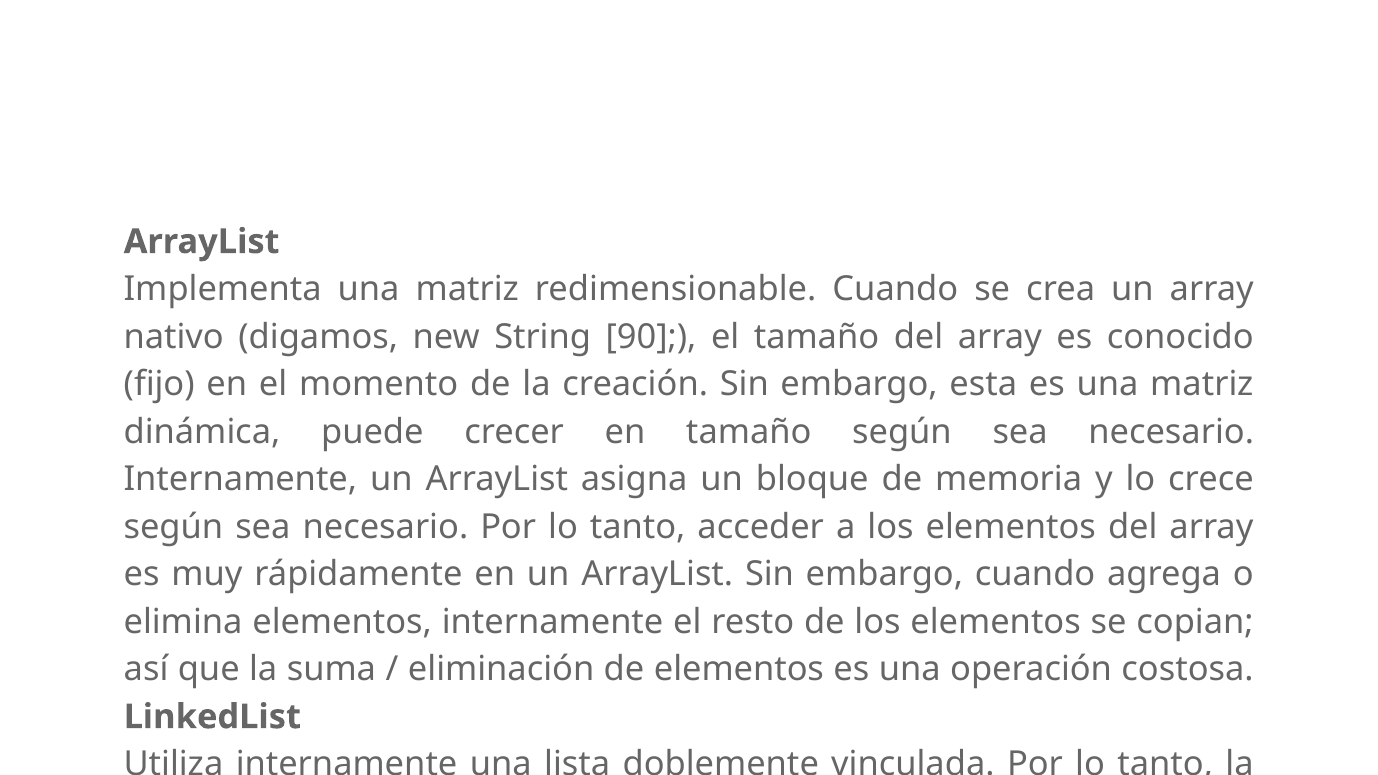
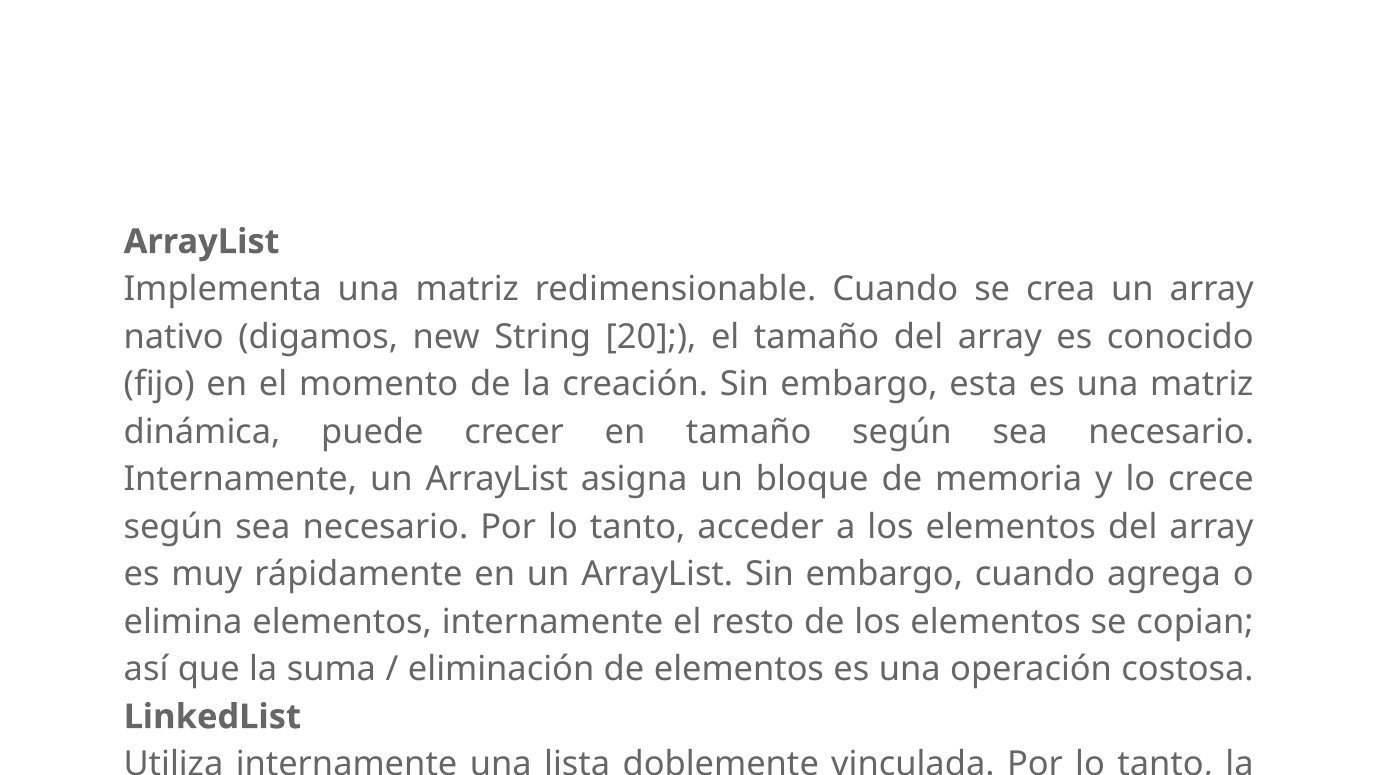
90: 90 -> 20
